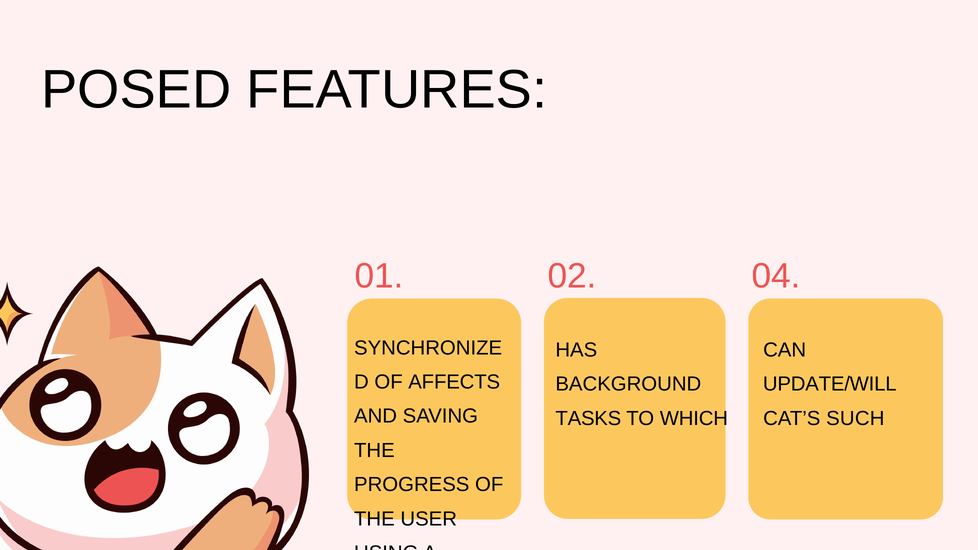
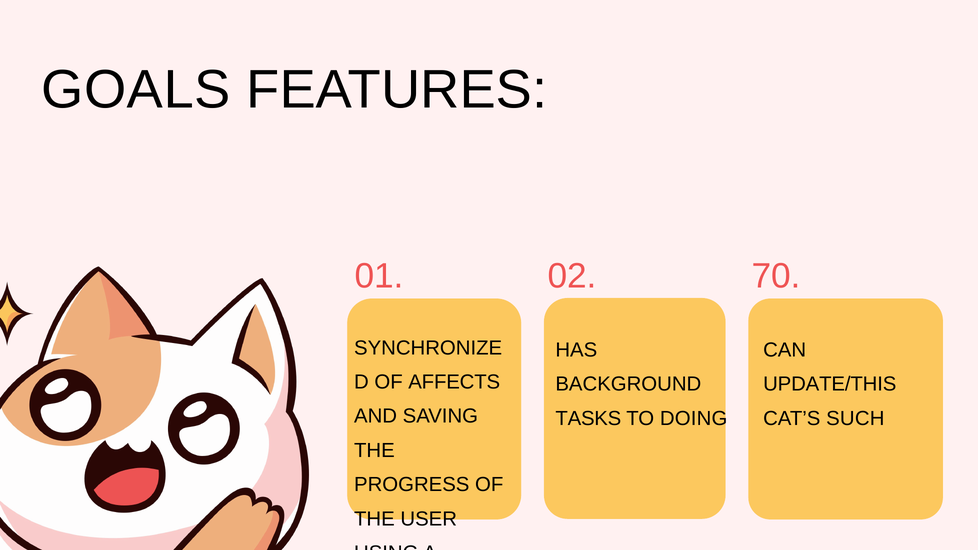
POSED: POSED -> GOALS
04: 04 -> 70
UPDATE/WILL: UPDATE/WILL -> UPDATE/THIS
WHICH: WHICH -> DOING
